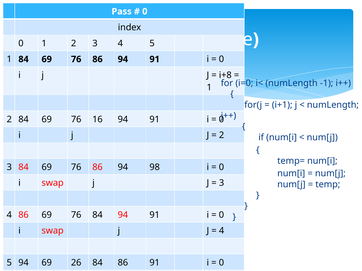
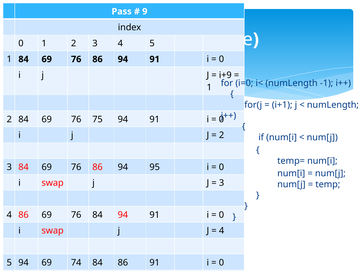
0 at (145, 11): 0 -> 9
i+8: i+8 -> i+9
16: 16 -> 75
98: 98 -> 95
26: 26 -> 74
